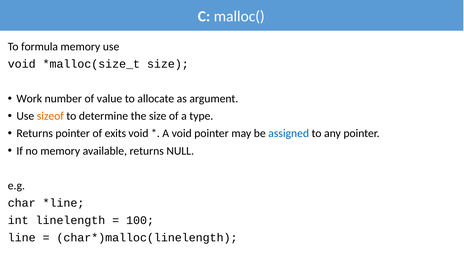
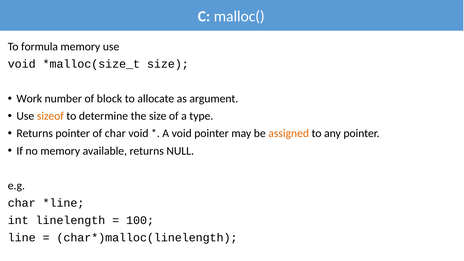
value: value -> block
of exits: exits -> char
assigned colour: blue -> orange
